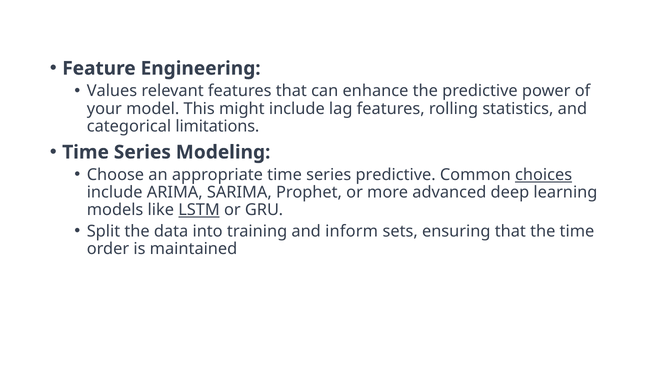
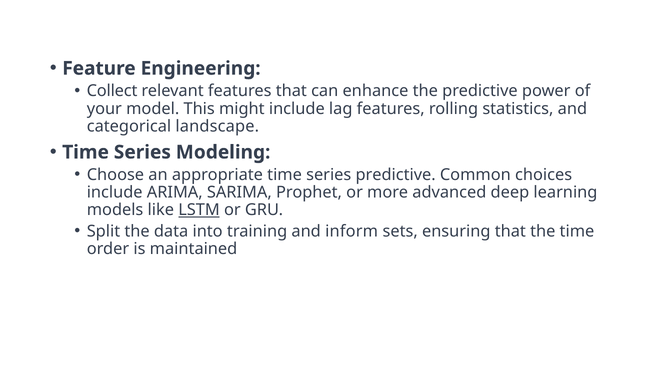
Values: Values -> Collect
limitations: limitations -> landscape
choices underline: present -> none
